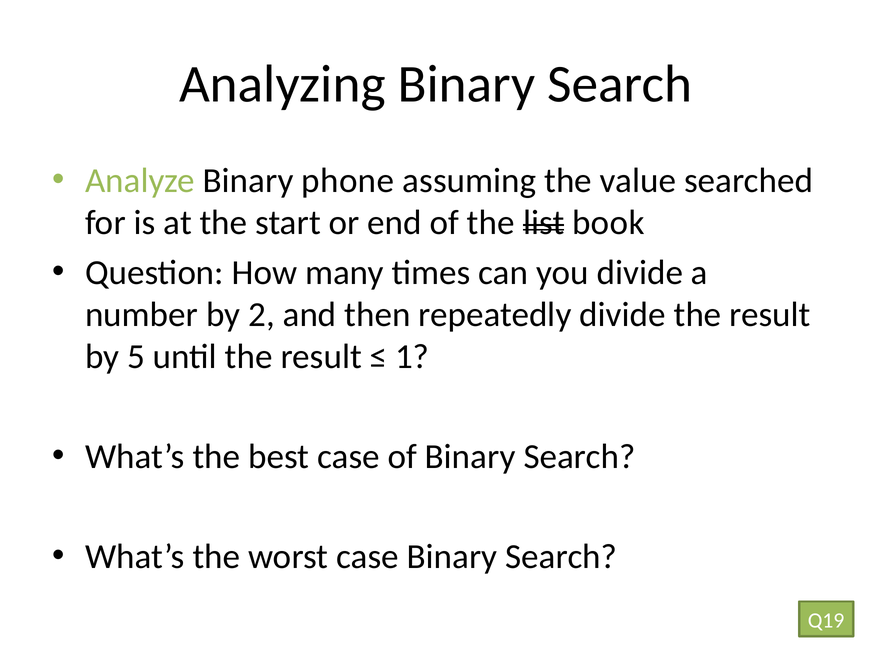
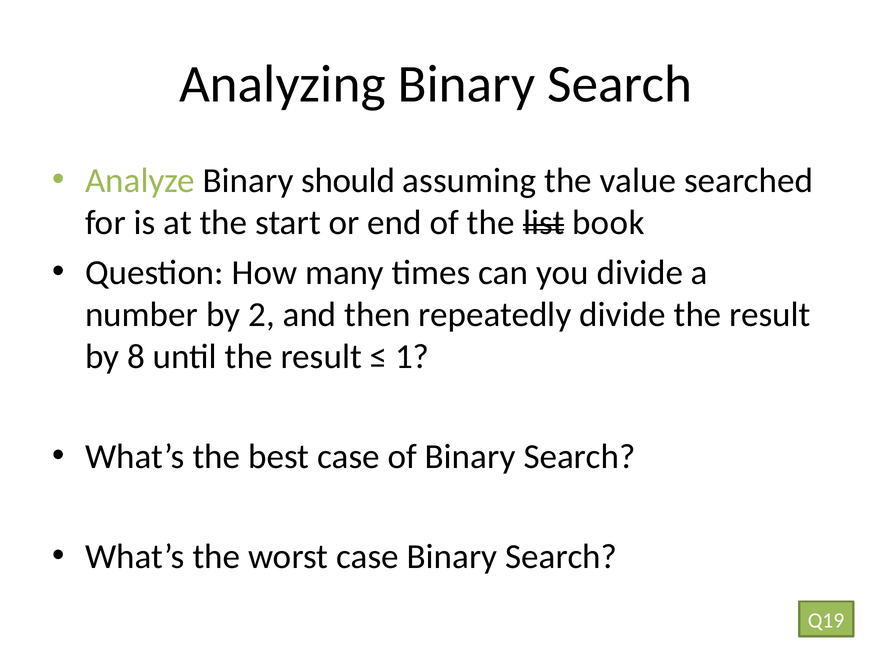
phone: phone -> should
5: 5 -> 8
